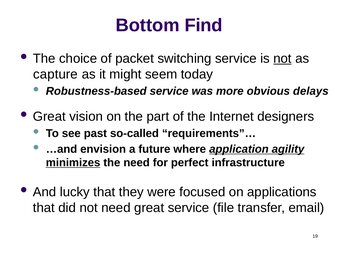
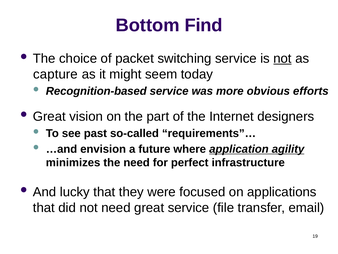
Robustness-based: Robustness-based -> Recognition-based
delays: delays -> efforts
minimizes underline: present -> none
